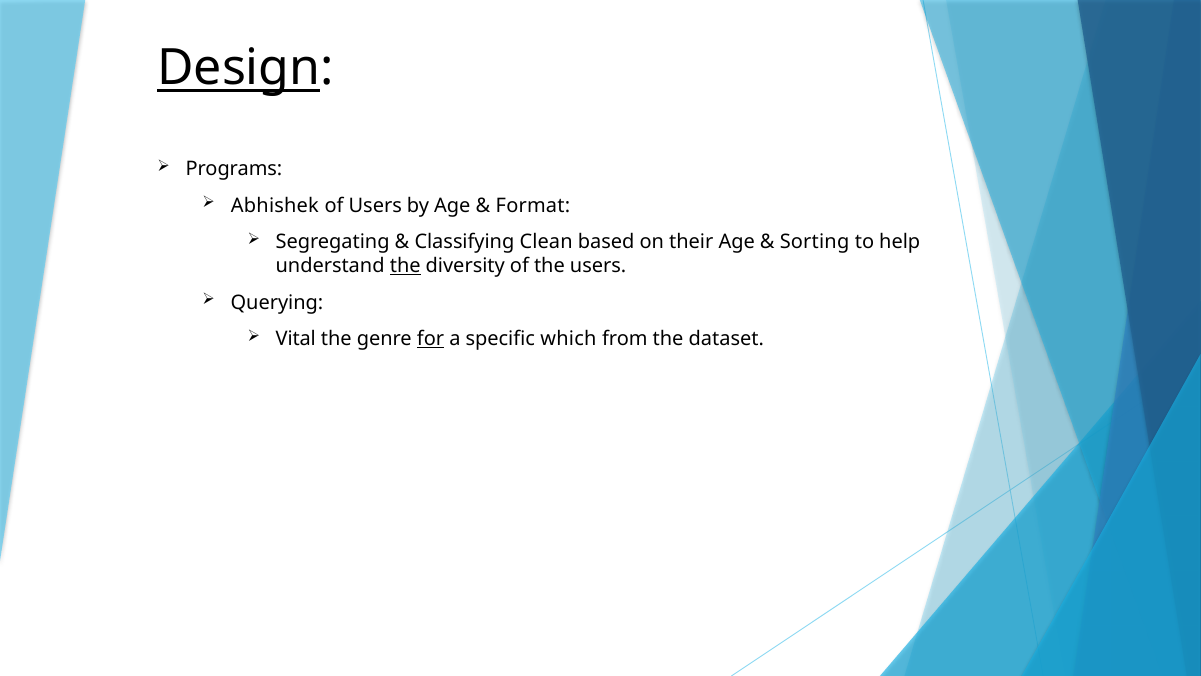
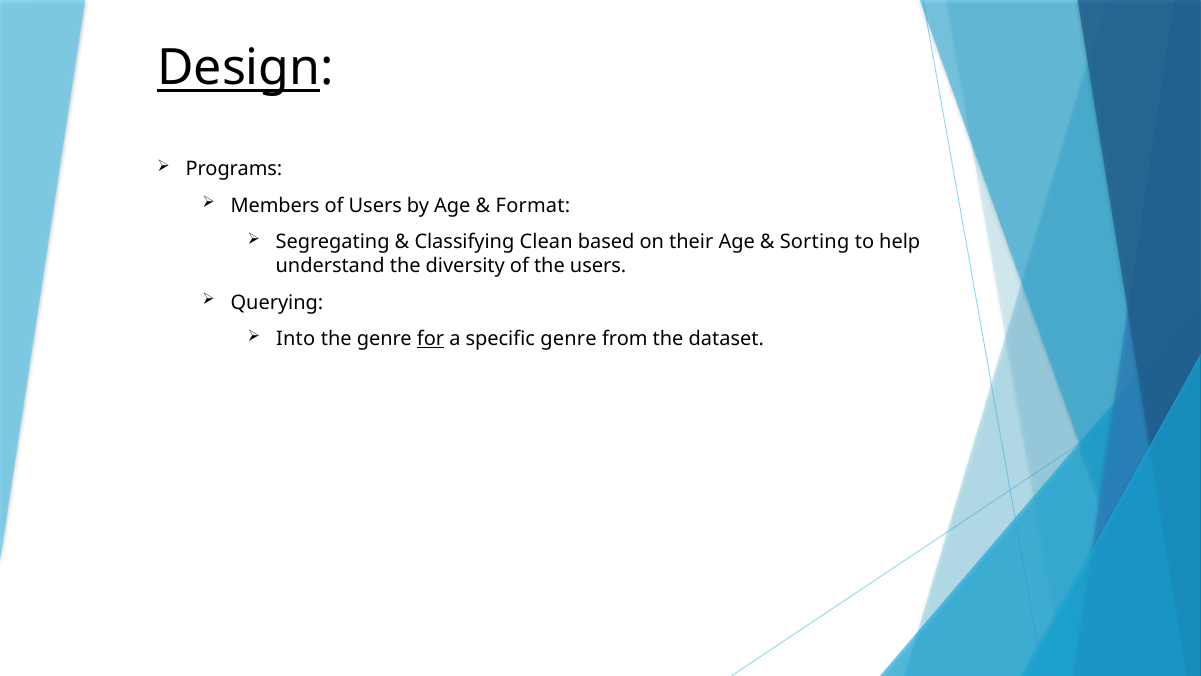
Abhishek: Abhishek -> Members
the at (405, 266) underline: present -> none
Vital: Vital -> Into
specific which: which -> genre
